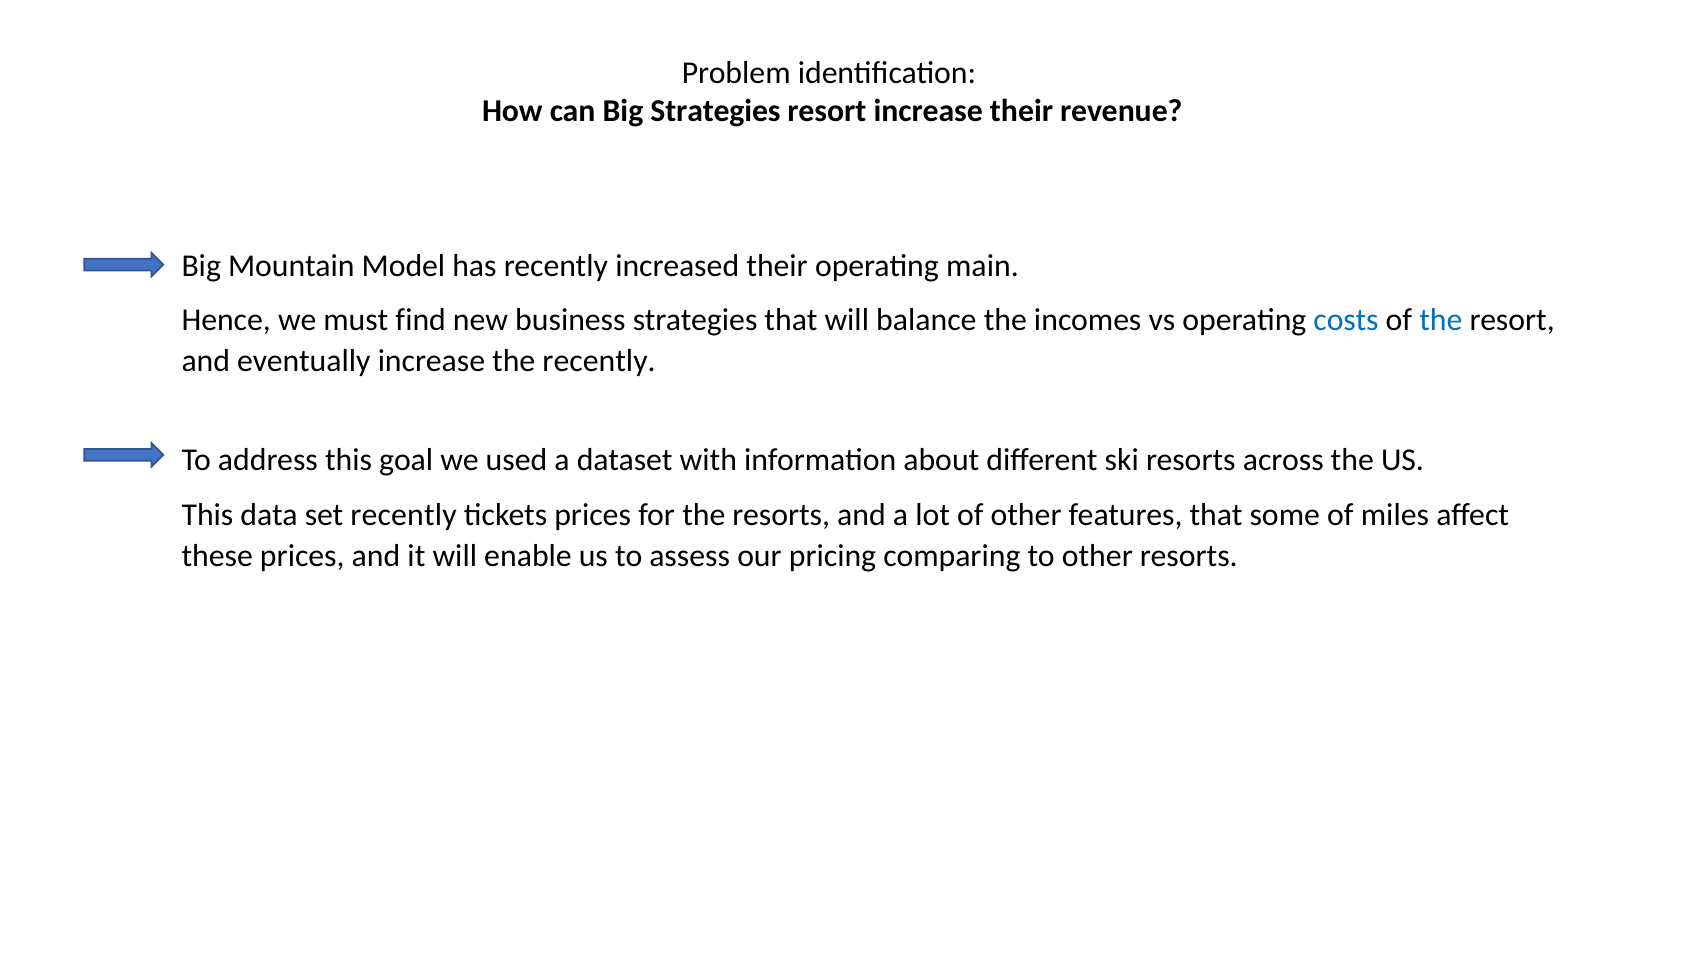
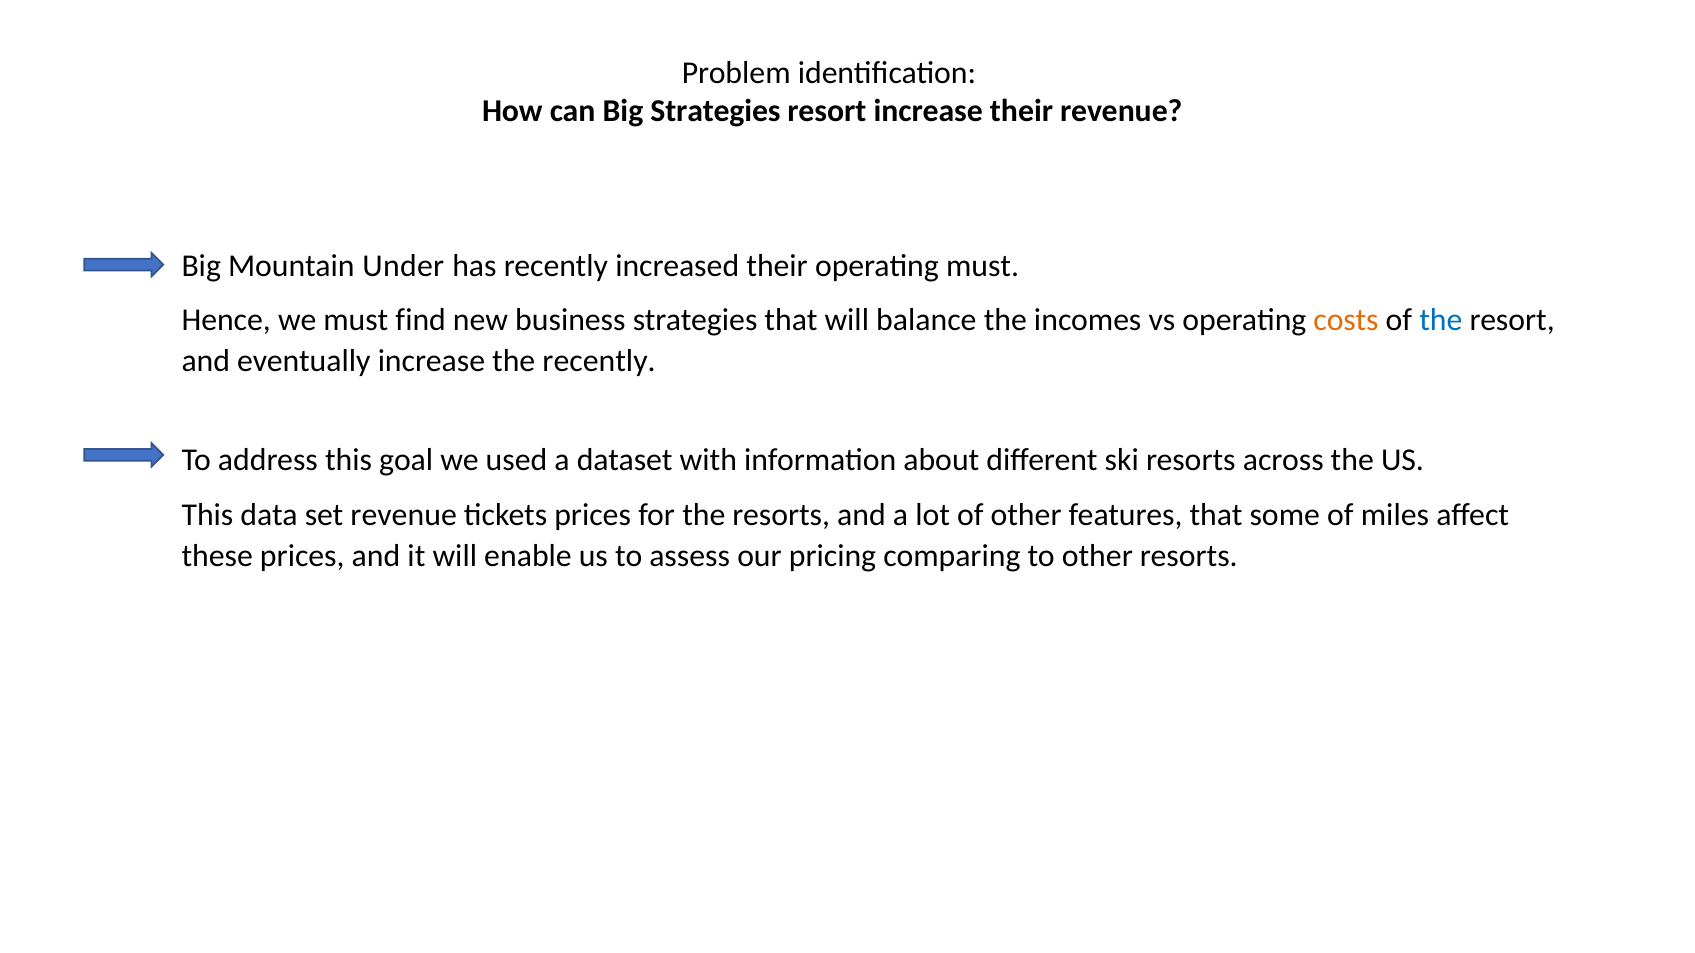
Model: Model -> Under
operating main: main -> must
costs colour: blue -> orange
set recently: recently -> revenue
